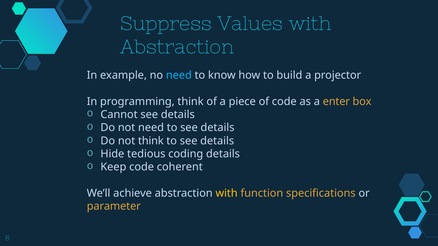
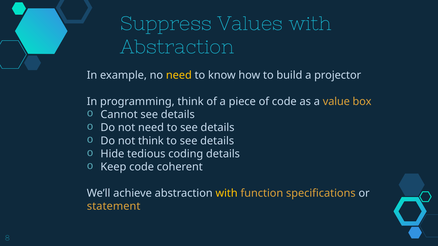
need at (179, 75) colour: light blue -> yellow
enter: enter -> value
parameter: parameter -> statement
